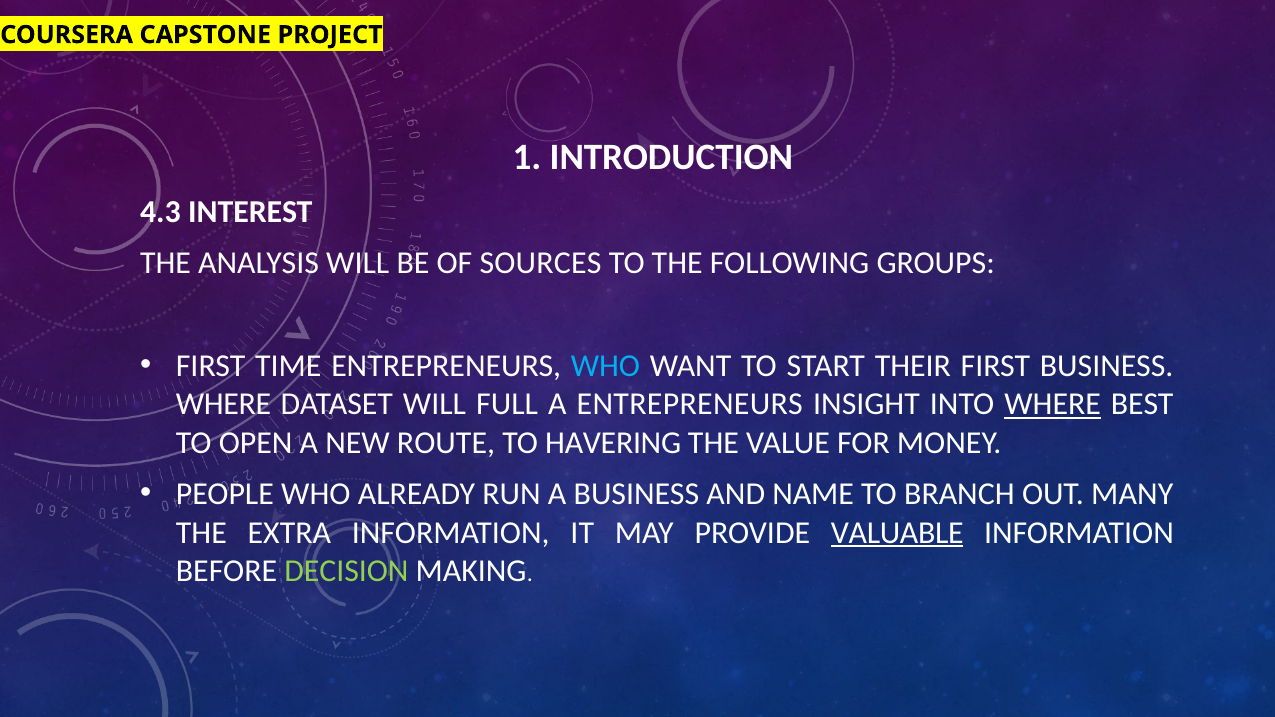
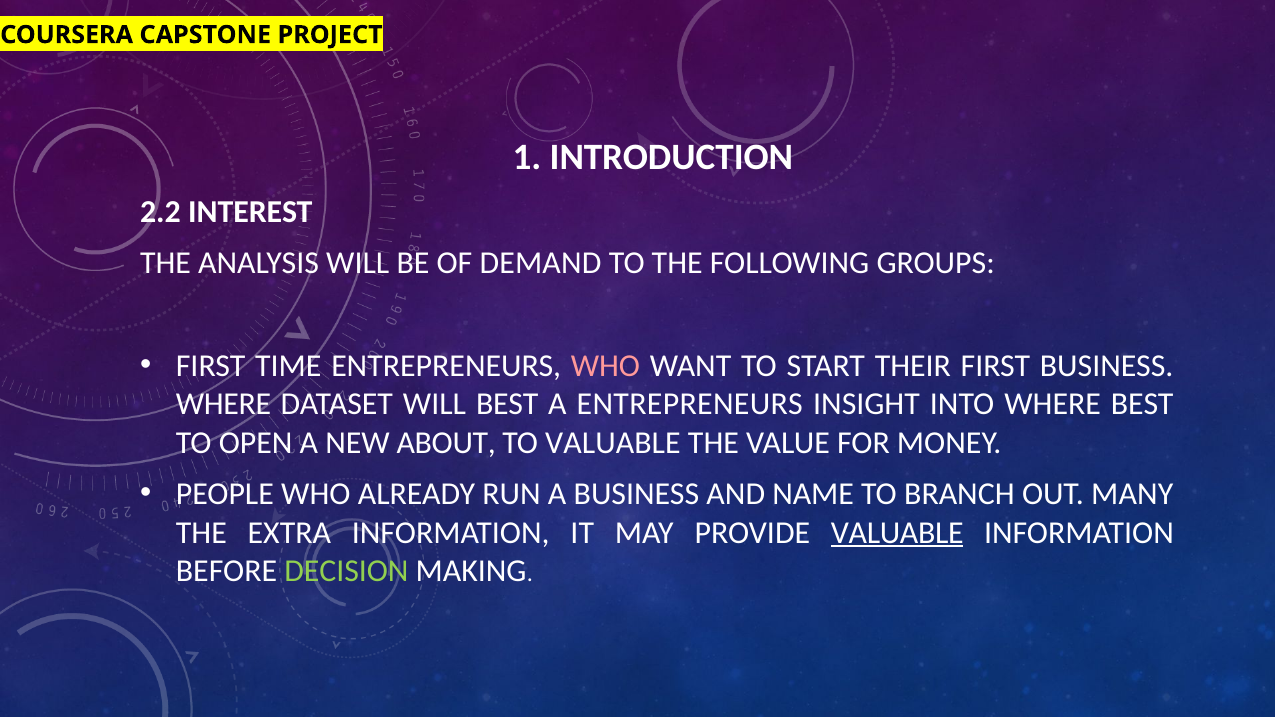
4.3: 4.3 -> 2.2
SOURCES: SOURCES -> DEMAND
WHO at (605, 366) colour: light blue -> pink
WILL FULL: FULL -> BEST
WHERE at (1053, 405) underline: present -> none
ROUTE: ROUTE -> ABOUT
TO HAVERING: HAVERING -> VALUABLE
